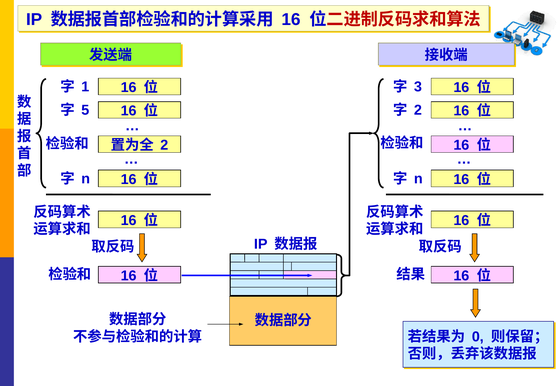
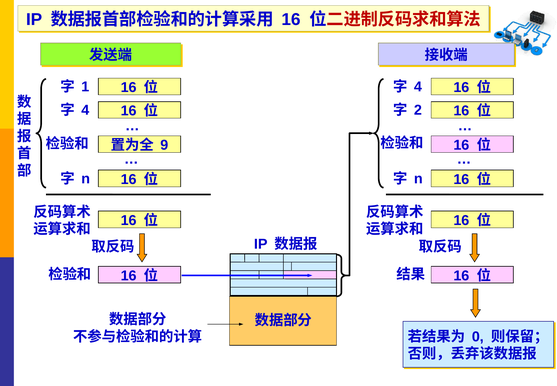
3 at (418, 87): 3 -> 4
5 at (85, 110): 5 -> 4
2 at (164, 145): 2 -> 9
